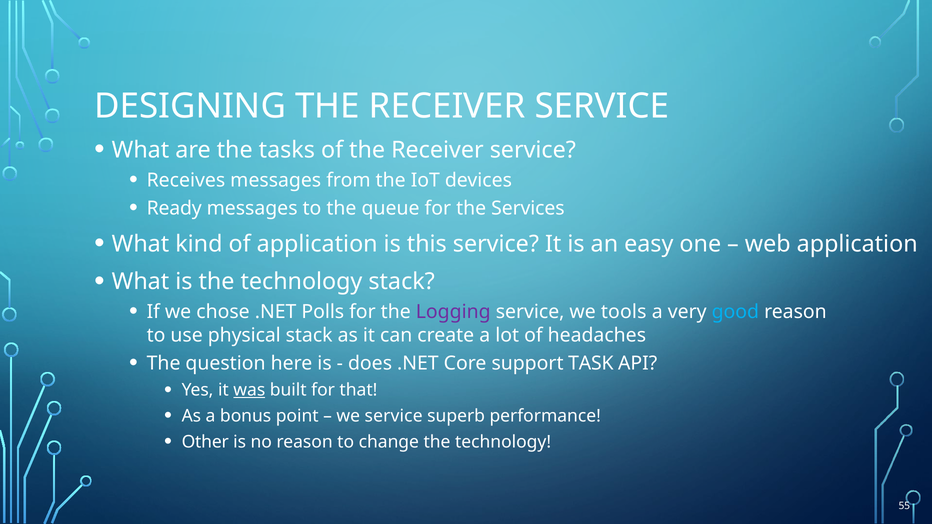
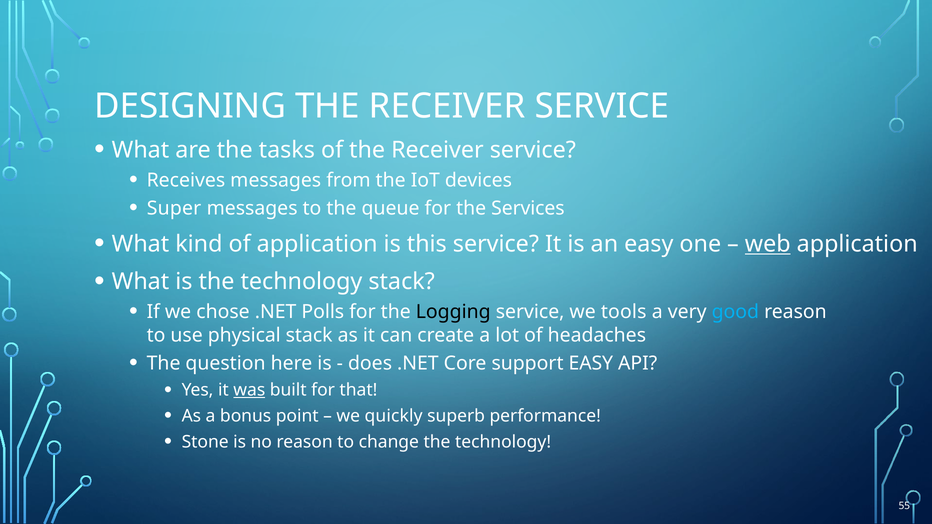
Ready: Ready -> Super
web underline: none -> present
Logging colour: purple -> black
support TASK: TASK -> EASY
we service: service -> quickly
Other: Other -> Stone
